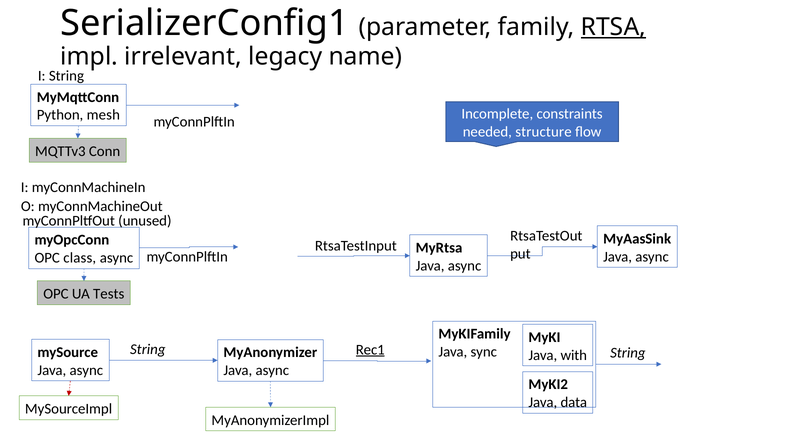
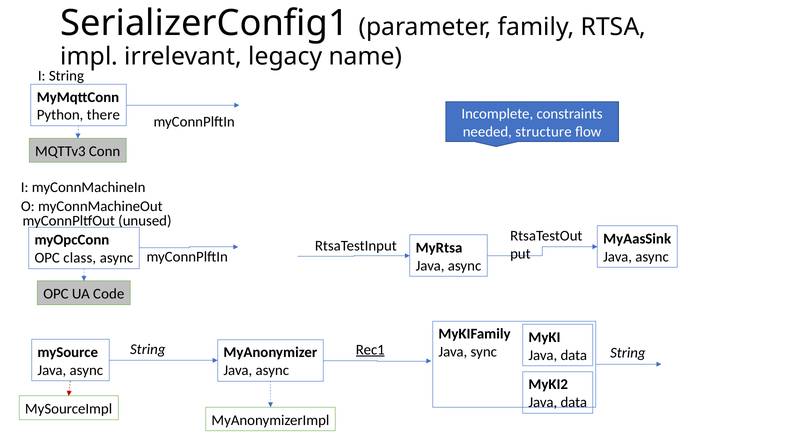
RTSA underline: present -> none
mesh: mesh -> there
Tests: Tests -> Code
with at (574, 355): with -> data
